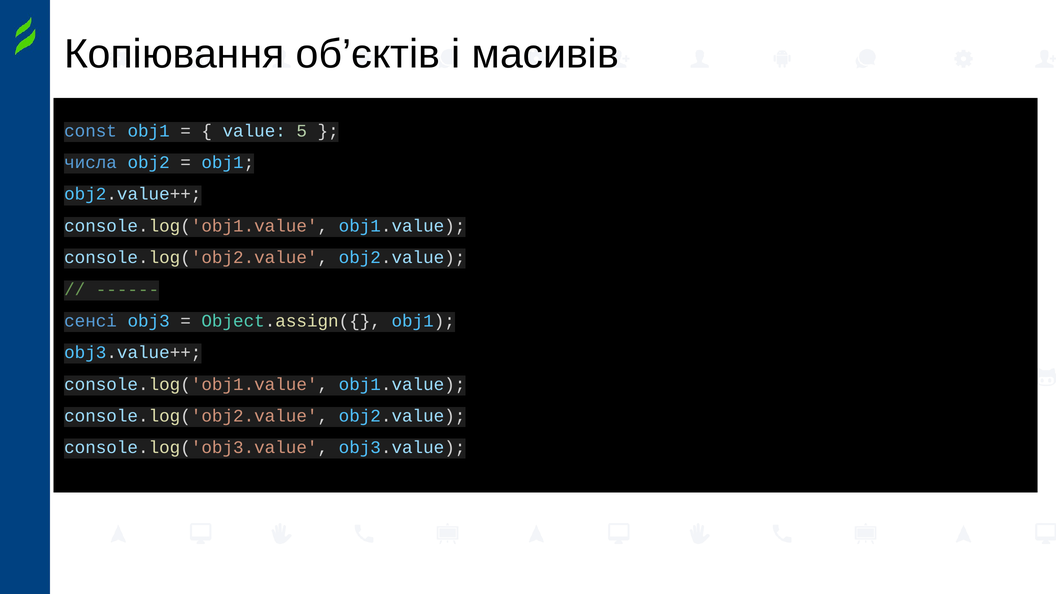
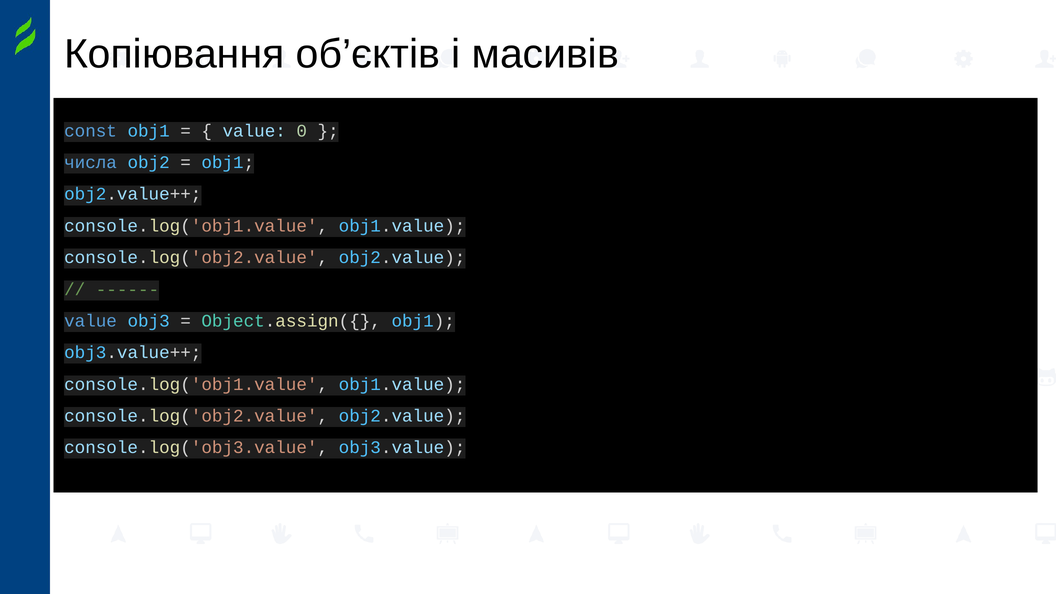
5: 5 -> 0
сенсі at (91, 321): сенсі -> value
